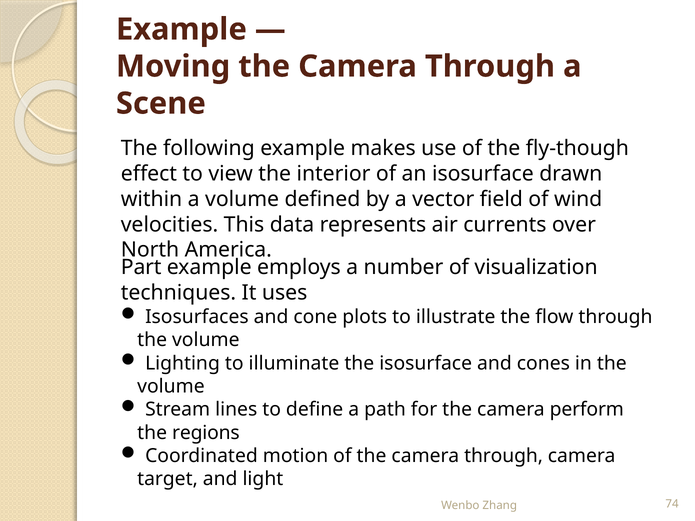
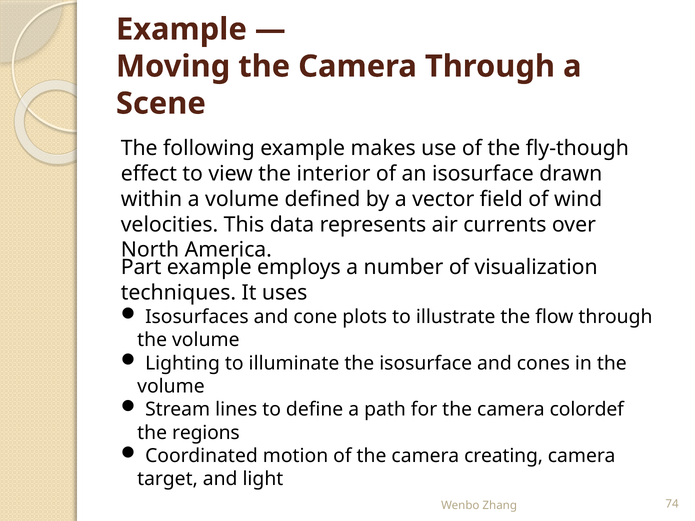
perform: perform -> colordef
of the camera through: through -> creating
